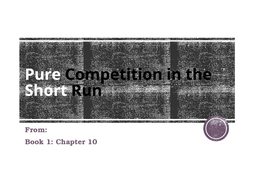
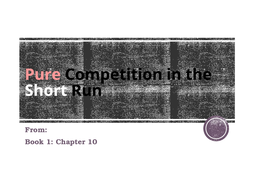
Pure colour: white -> pink
